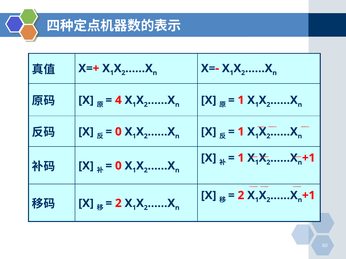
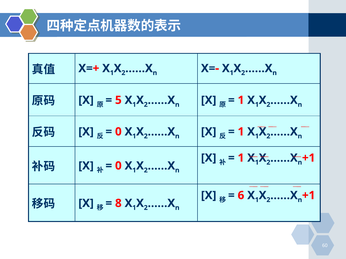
4: 4 -> 5
2 at (241, 196): 2 -> 6
2 at (118, 204): 2 -> 8
